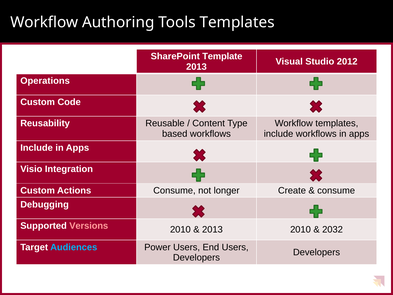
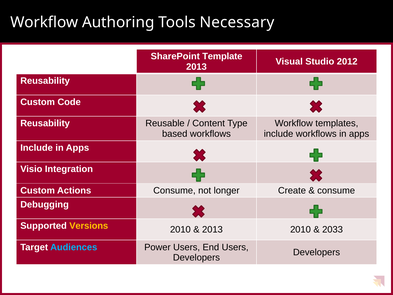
Tools Templates: Templates -> Necessary
Operations at (45, 81): Operations -> Reusability
Versions colour: pink -> yellow
2032: 2032 -> 2033
